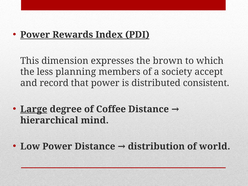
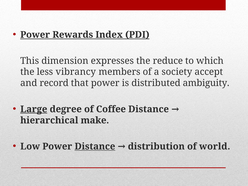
brown: brown -> reduce
planning: planning -> vibrancy
consistent: consistent -> ambiguity
mind: mind -> make
Distance at (95, 146) underline: none -> present
